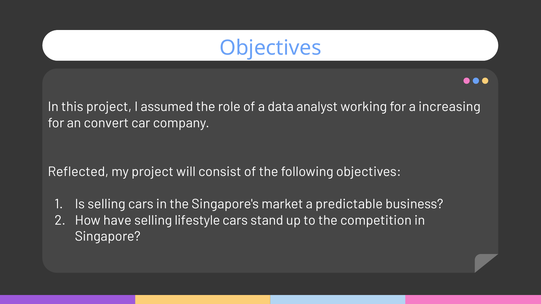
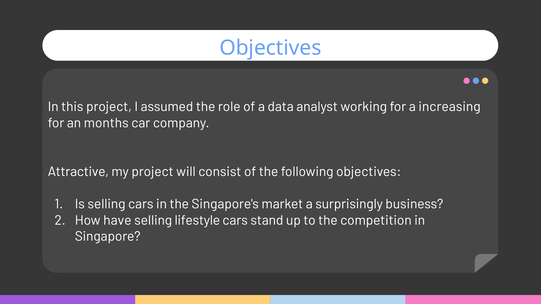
convert: convert -> months
Reflected: Reflected -> Attractive
predictable: predictable -> surprisingly
